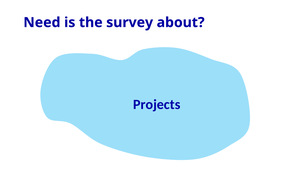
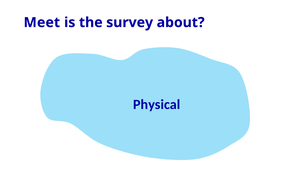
Need: Need -> Meet
Projects: Projects -> Physical
